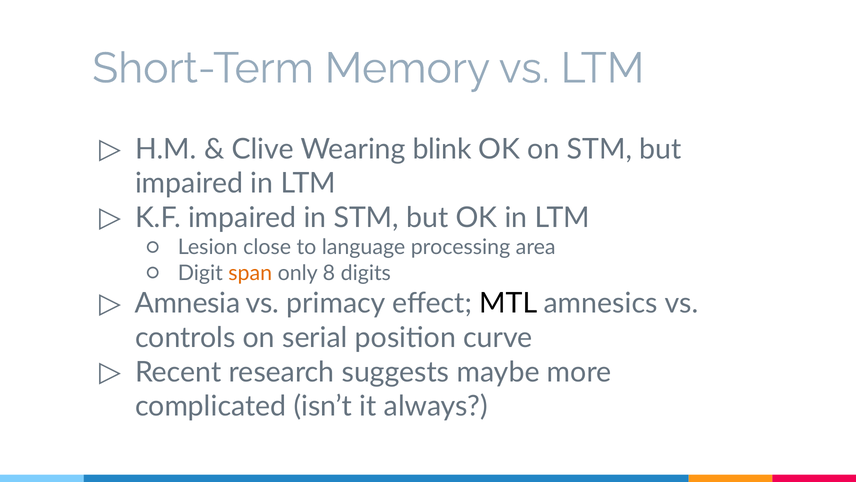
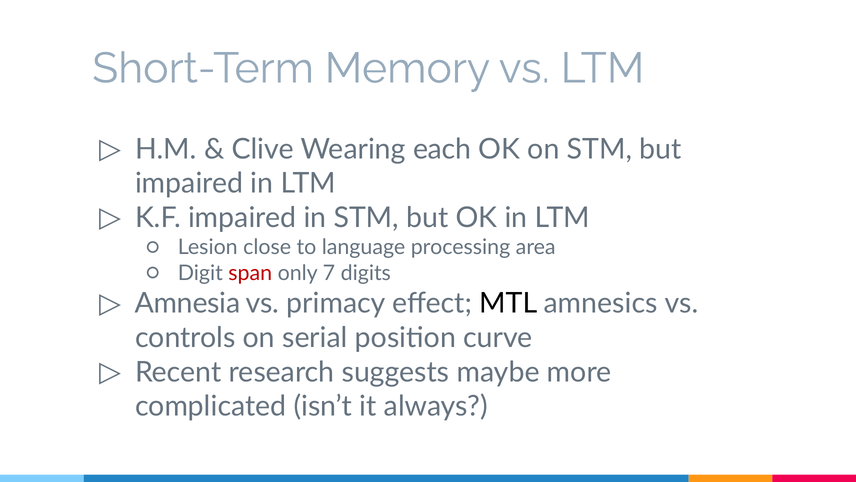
blink: blink -> each
span colour: orange -> red
8: 8 -> 7
